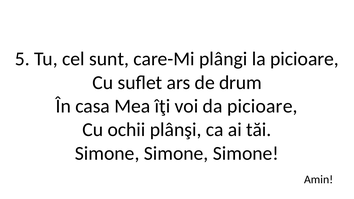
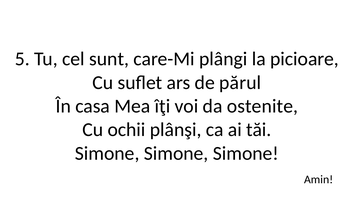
drum: drum -> părul
da picioare: picioare -> ostenite
